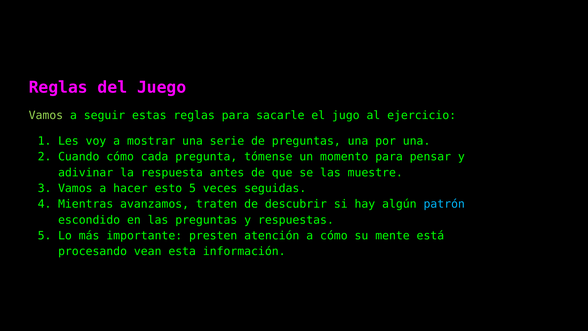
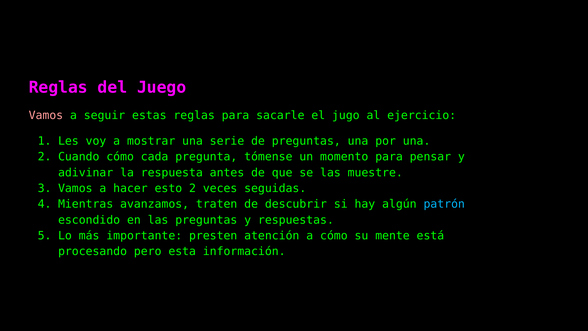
Vamos at (46, 115) colour: light green -> pink
esto 5: 5 -> 2
vean: vean -> pero
